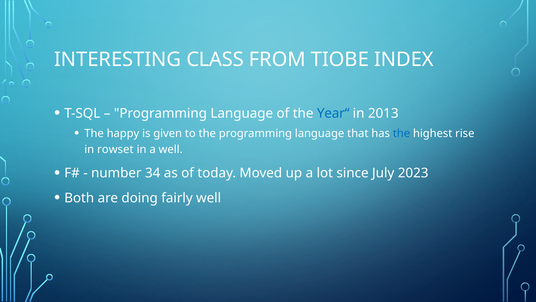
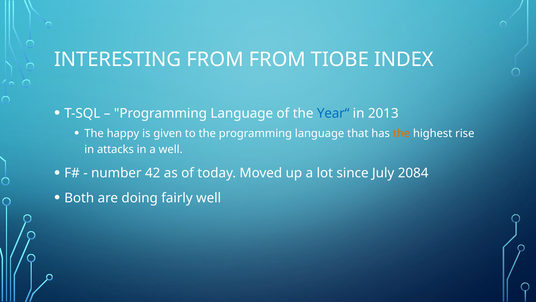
INTERESTING CLASS: CLASS -> FROM
the at (401, 133) colour: blue -> orange
rowset: rowset -> attacks
34: 34 -> 42
2023: 2023 -> 2084
